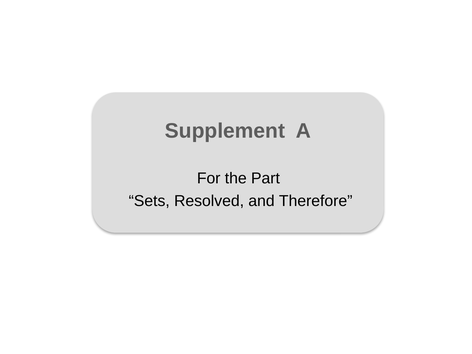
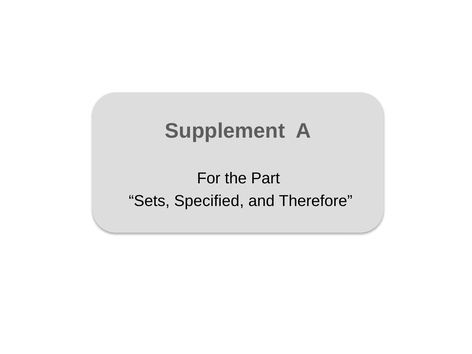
Resolved: Resolved -> Specified
